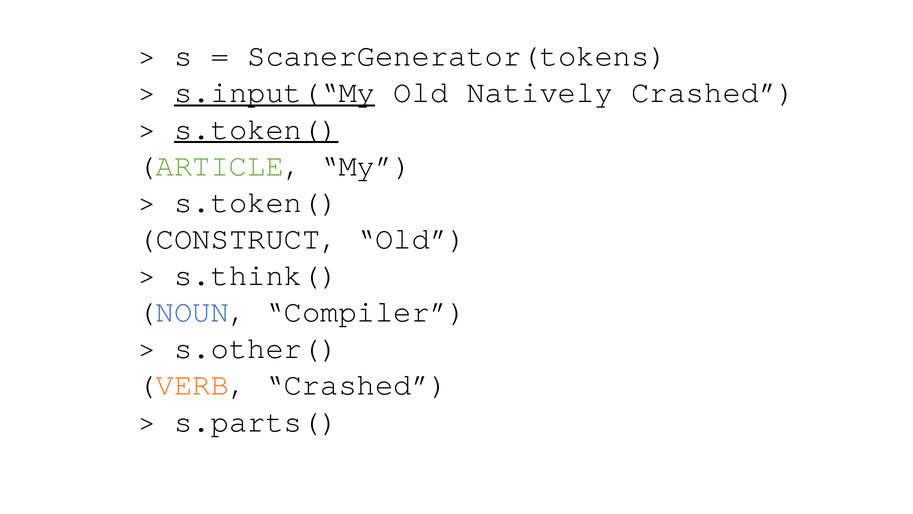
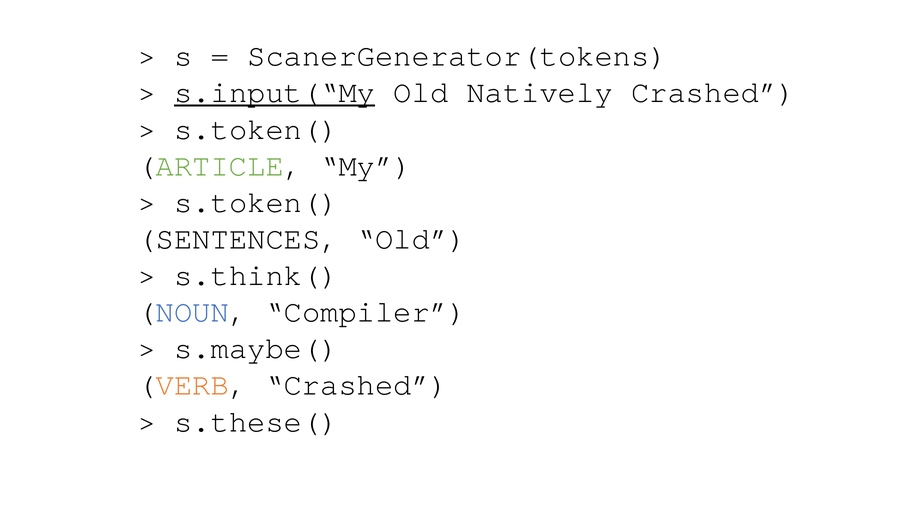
s.token( at (256, 129) underline: present -> none
CONSTRUCT: CONSTRUCT -> SENTENCES
s.other(: s.other( -> s.maybe(
s.parts(: s.parts( -> s.these(
